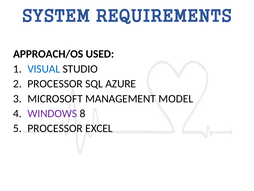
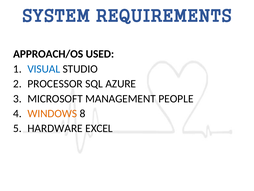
MODEL: MODEL -> PEOPLE
WINDOWS colour: purple -> orange
PROCESSOR at (55, 128): PROCESSOR -> HARDWARE
